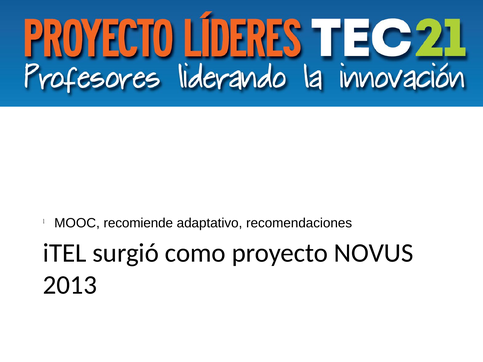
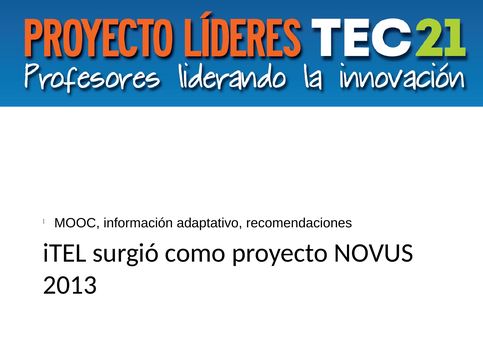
recomiende: recomiende -> información
